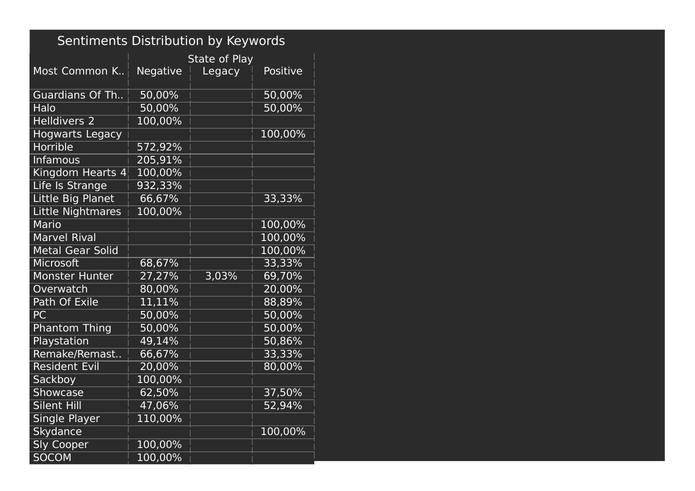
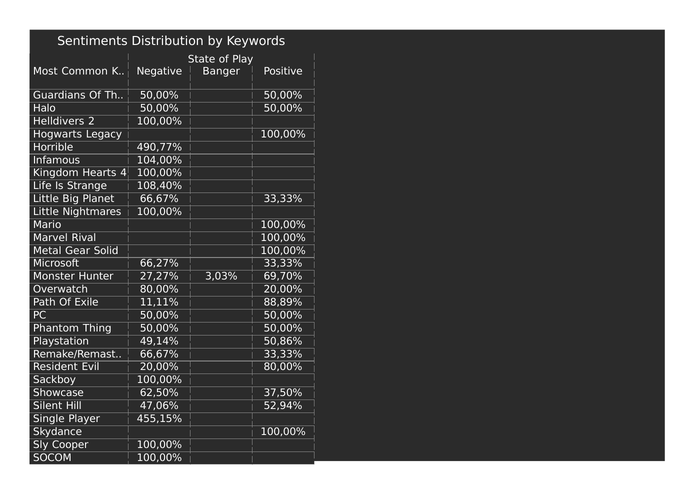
Negative Legacy: Legacy -> Banger
572,92%: 572,92% -> 490,77%
205,91%: 205,91% -> 104,00%
932,33%: 932,33% -> 108,40%
68,67%: 68,67% -> 66,27%
110,00%: 110,00% -> 455,15%
